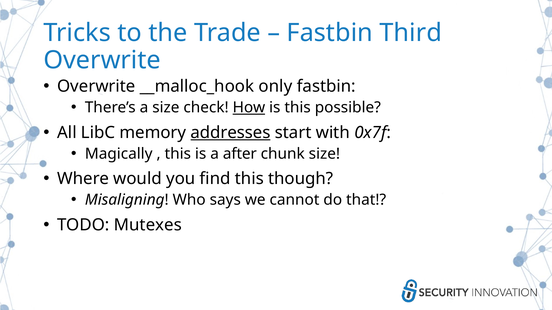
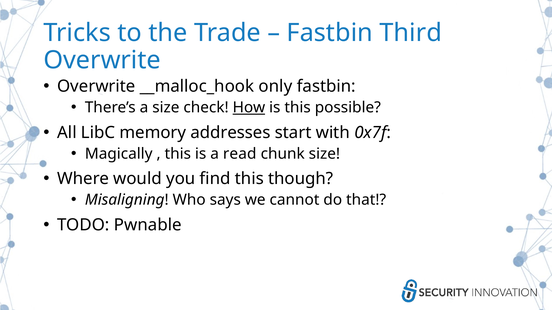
addresses underline: present -> none
after: after -> read
Mutexes: Mutexes -> Pwnable
